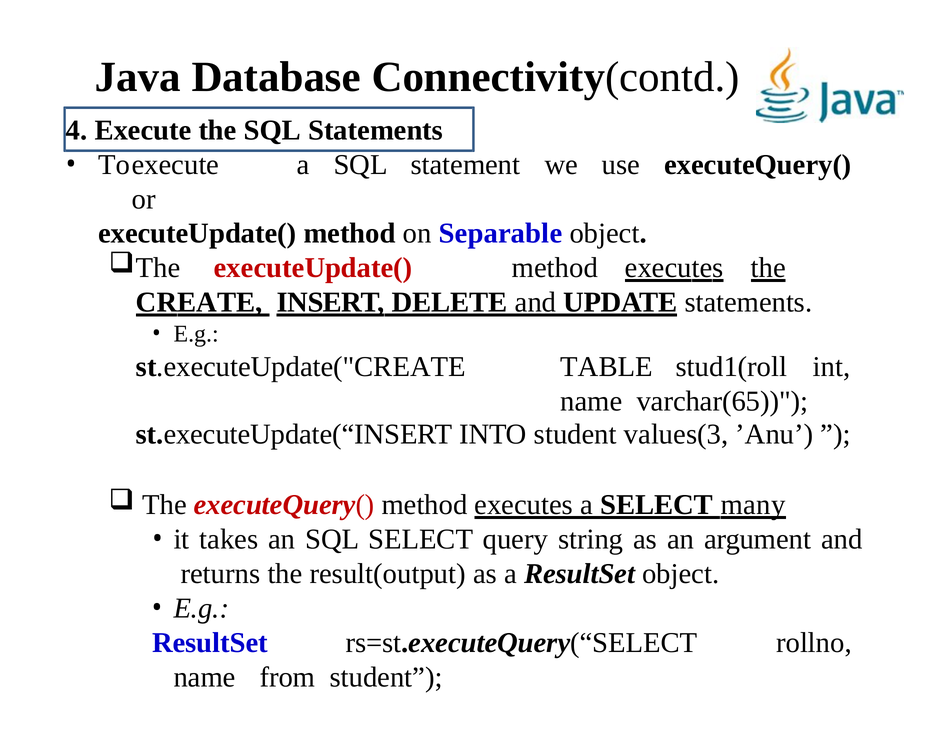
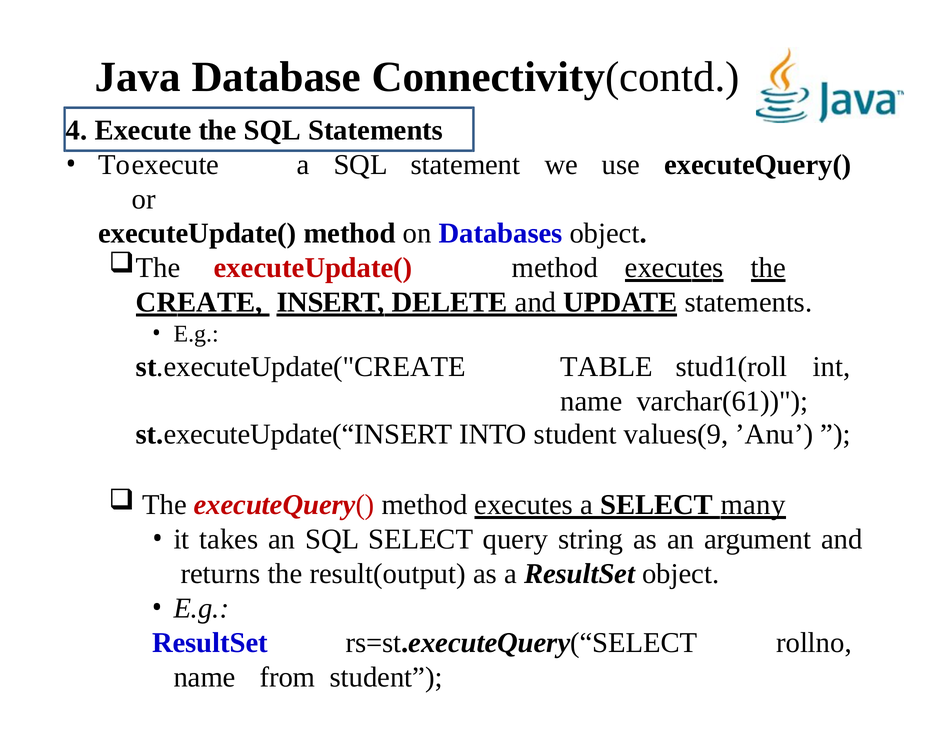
Separable: Separable -> Databases
varchar(65: varchar(65 -> varchar(61
values(3: values(3 -> values(9
